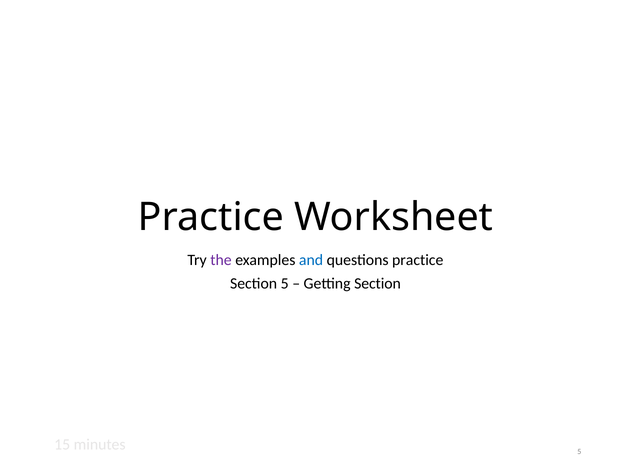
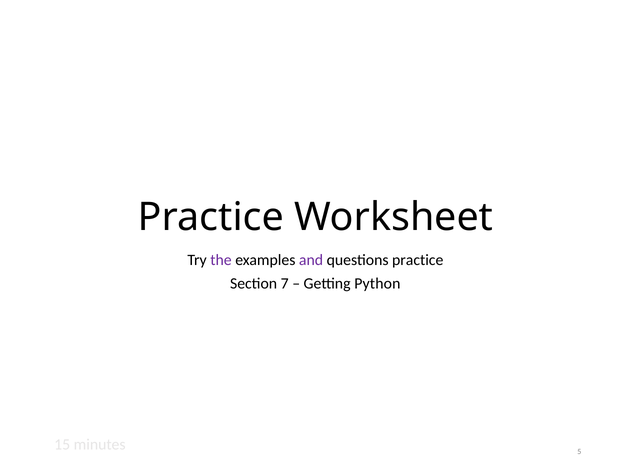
and colour: blue -> purple
Section 5: 5 -> 7
Getting Section: Section -> Python
